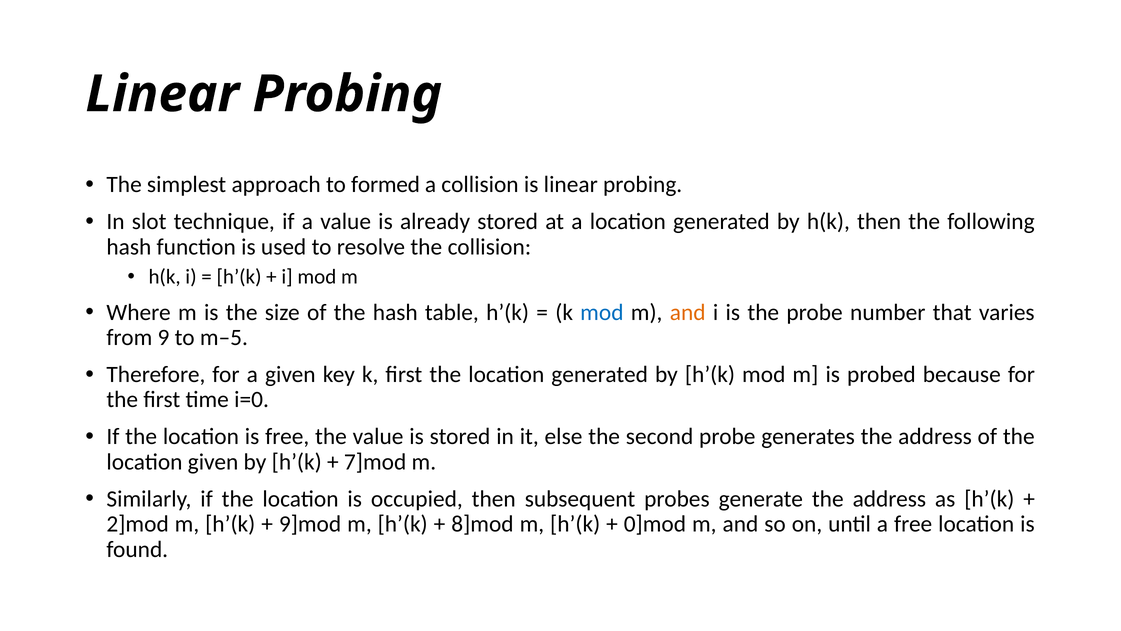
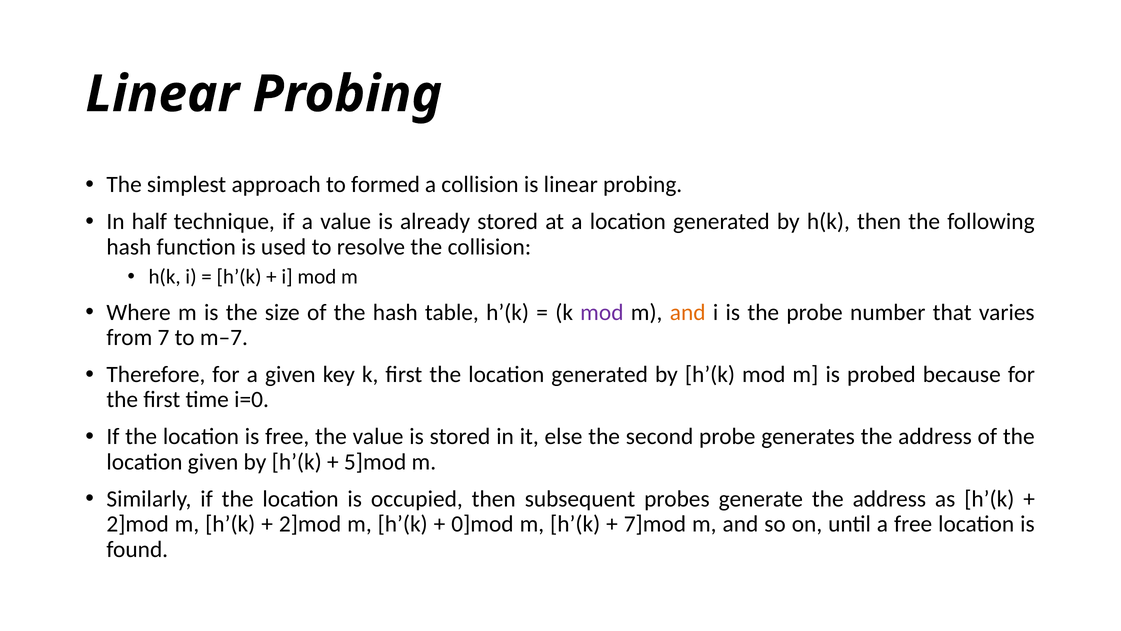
slot: slot -> half
mod at (602, 312) colour: blue -> purple
9: 9 -> 7
m–5: m–5 -> m–7
7]mod: 7]mod -> 5]mod
9]mod at (310, 524): 9]mod -> 2]mod
8]mod: 8]mod -> 0]mod
0]mod: 0]mod -> 7]mod
